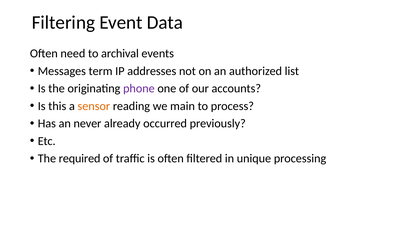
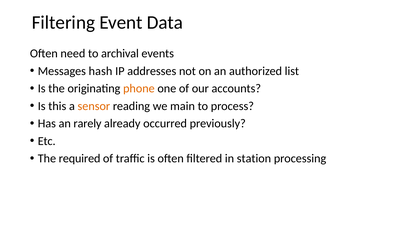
term: term -> hash
phone colour: purple -> orange
never: never -> rarely
unique: unique -> station
